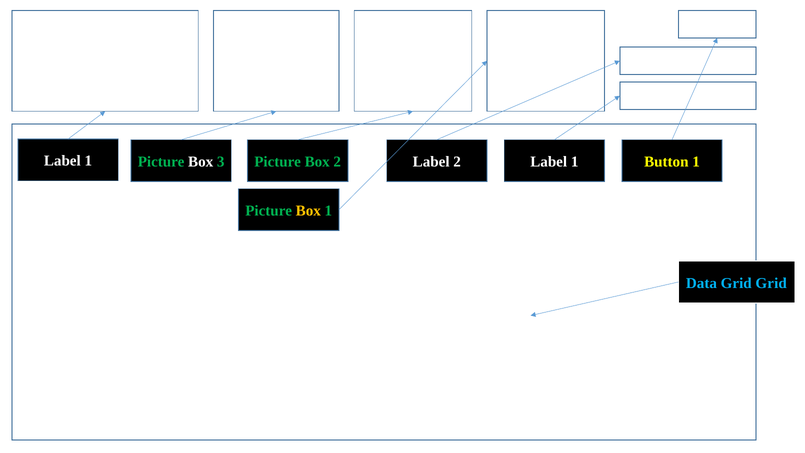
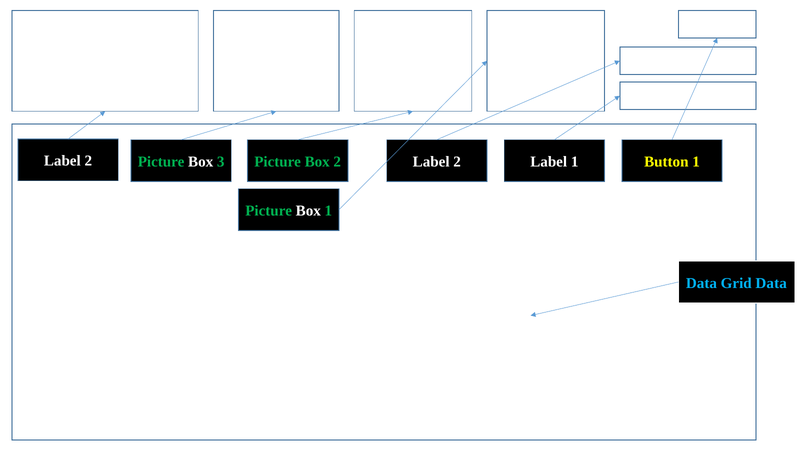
1 at (88, 161): 1 -> 2
Box at (308, 211) colour: yellow -> white
Grid Grid: Grid -> Data
